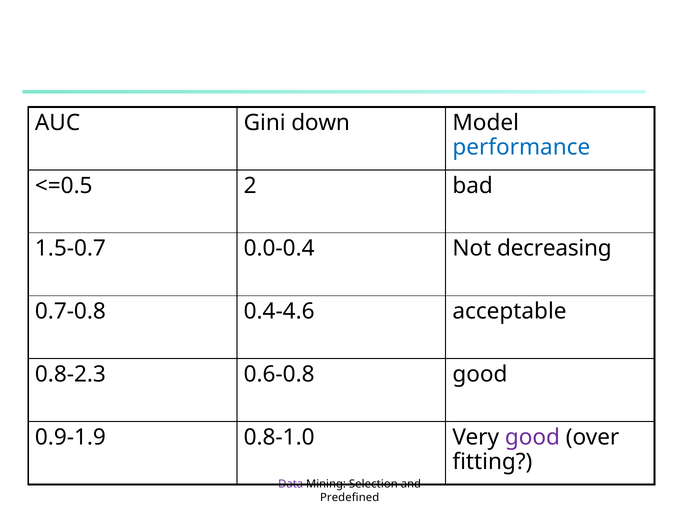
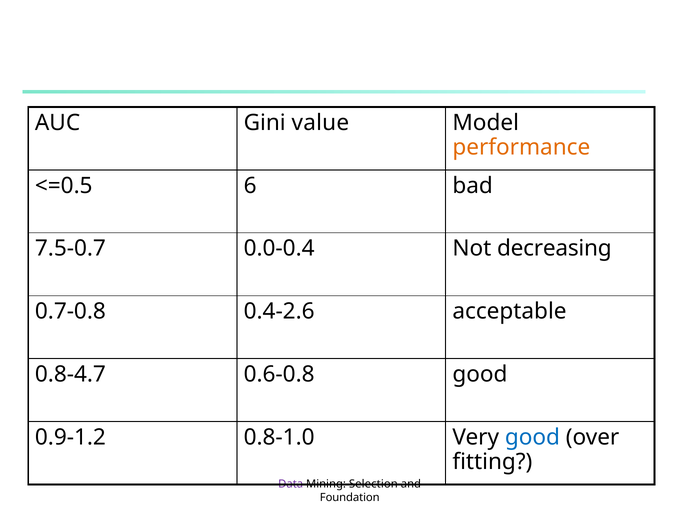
down: down -> value
performance colour: blue -> orange
2: 2 -> 6
1.5-0.7: 1.5-0.7 -> 7.5-0.7
0.4-4.6: 0.4-4.6 -> 0.4-2.6
0.8-2.3: 0.8-2.3 -> 0.8-4.7
0.9-1.9: 0.9-1.9 -> 0.9-1.2
good at (532, 438) colour: purple -> blue
Predefined: Predefined -> Foundation
